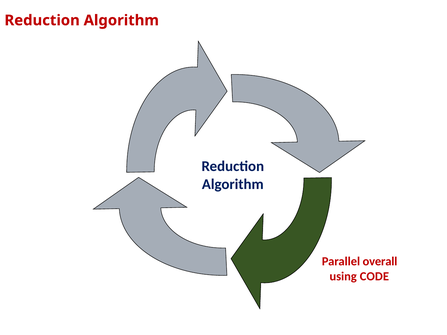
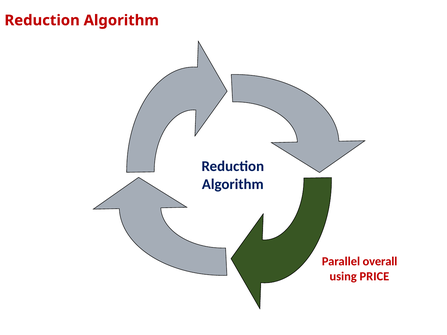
CODE: CODE -> PRICE
